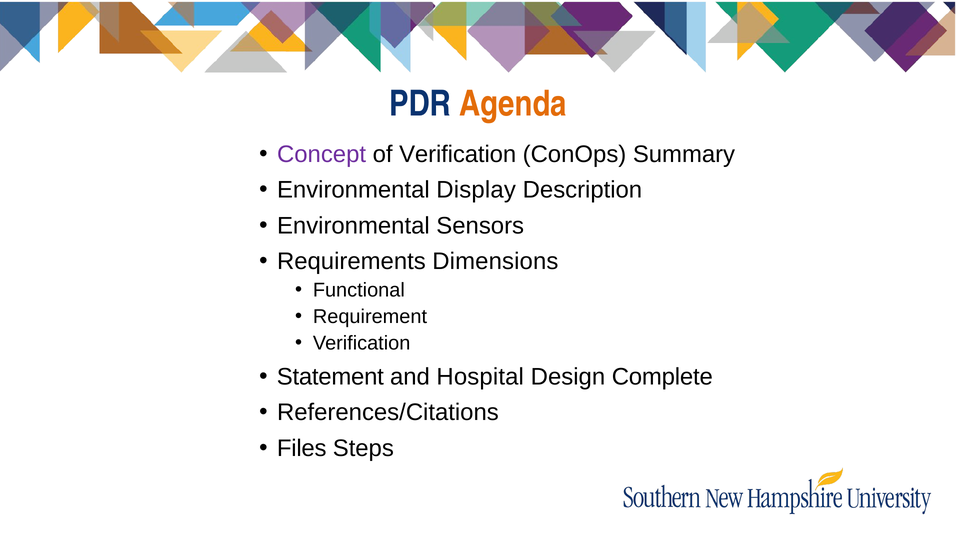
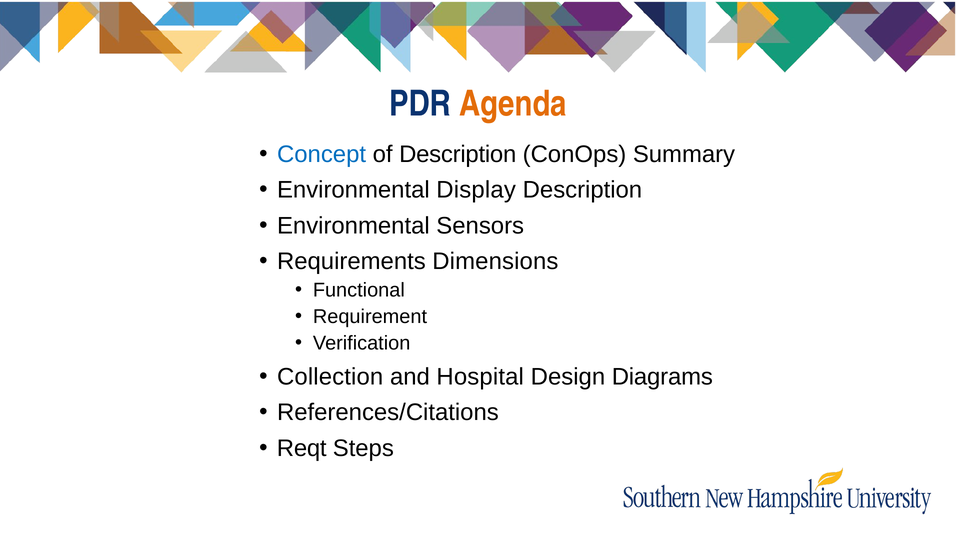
Concept colour: purple -> blue
of Verification: Verification -> Description
Statement: Statement -> Collection
Complete: Complete -> Diagrams
Files: Files -> Reqt
